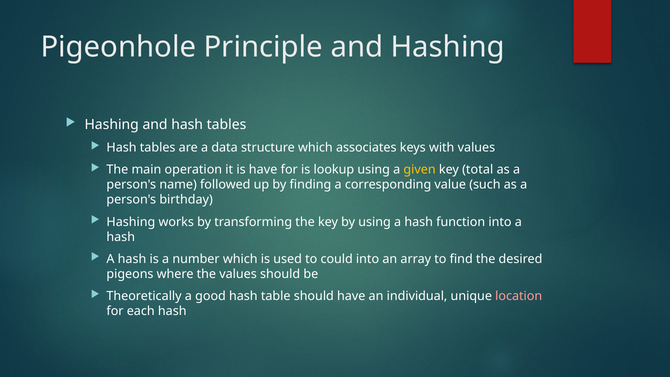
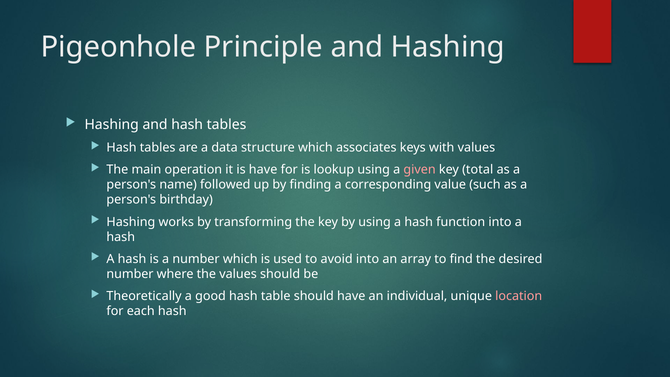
given colour: yellow -> pink
could: could -> avoid
pigeons at (130, 274): pigeons -> number
